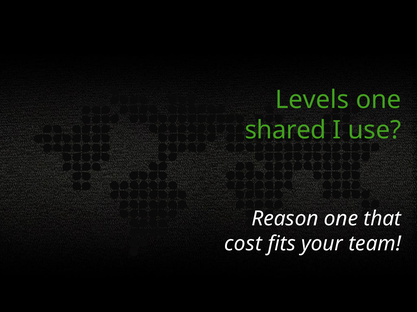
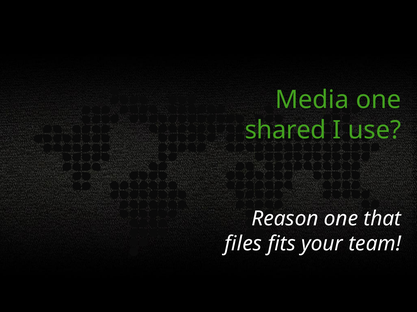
Levels: Levels -> Media
cost: cost -> files
